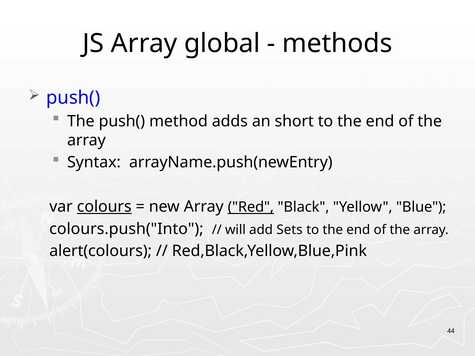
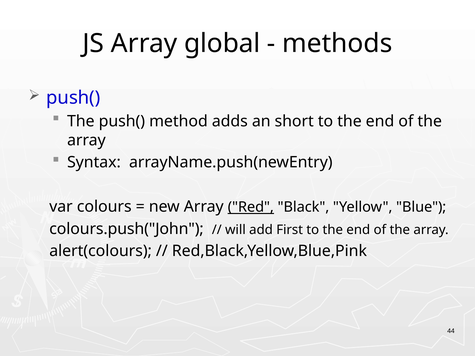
colours underline: present -> none
colours.push("Into: colours.push("Into -> colours.push("John
Sets: Sets -> First
